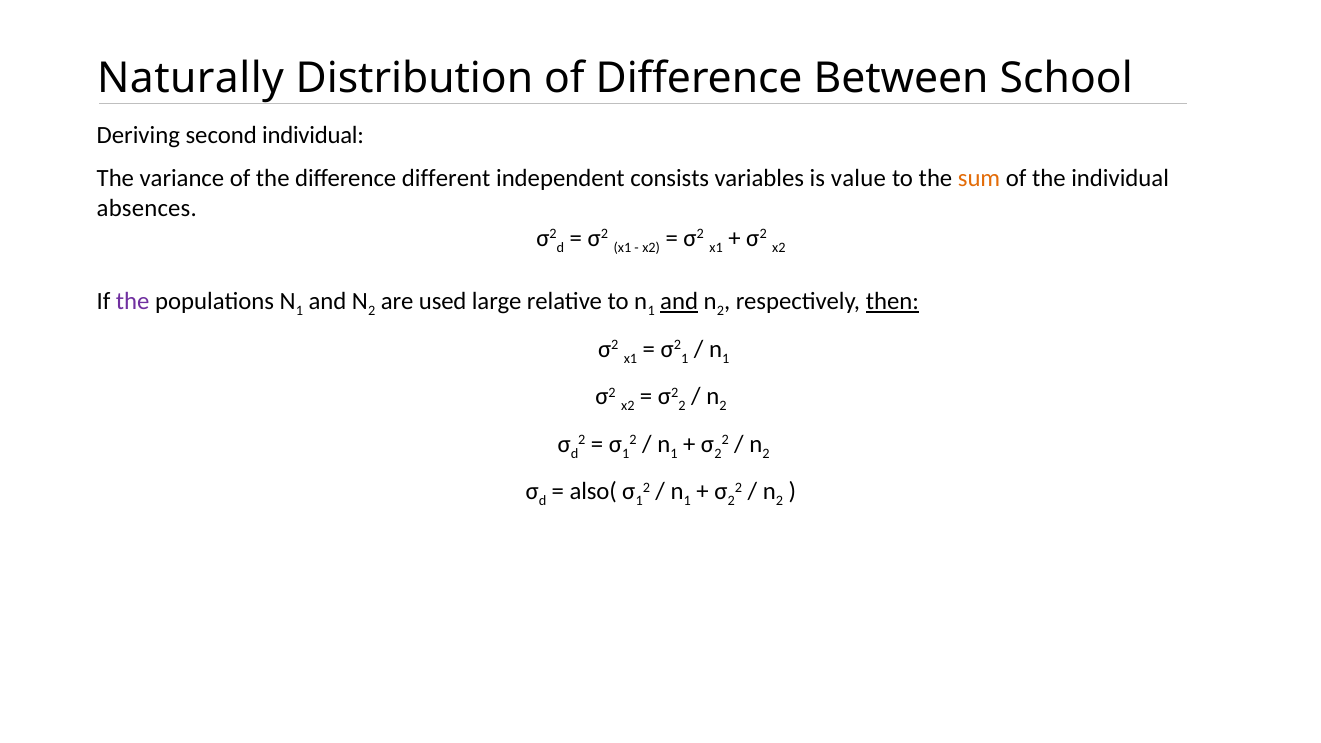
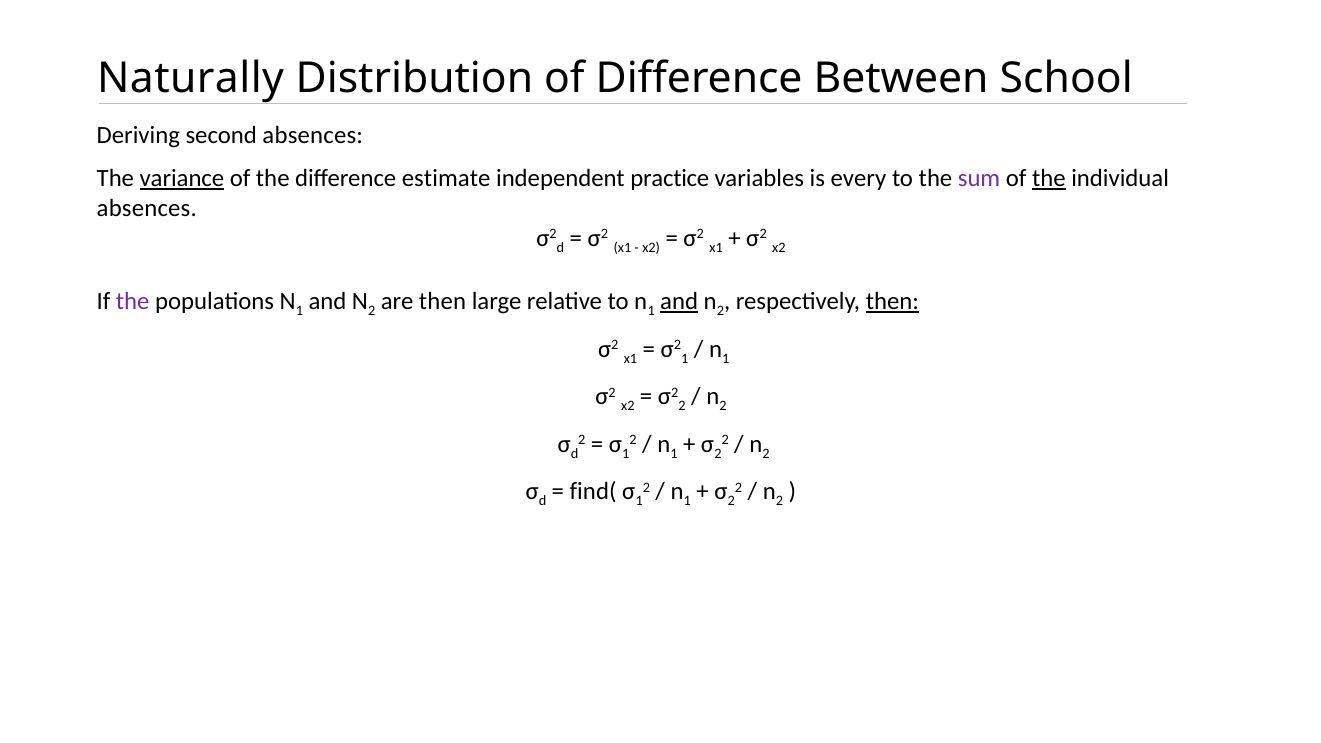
second individual: individual -> absences
variance underline: none -> present
different: different -> estimate
consists: consists -> practice
value: value -> every
sum colour: orange -> purple
the at (1049, 178) underline: none -> present
are used: used -> then
also(: also( -> find(
